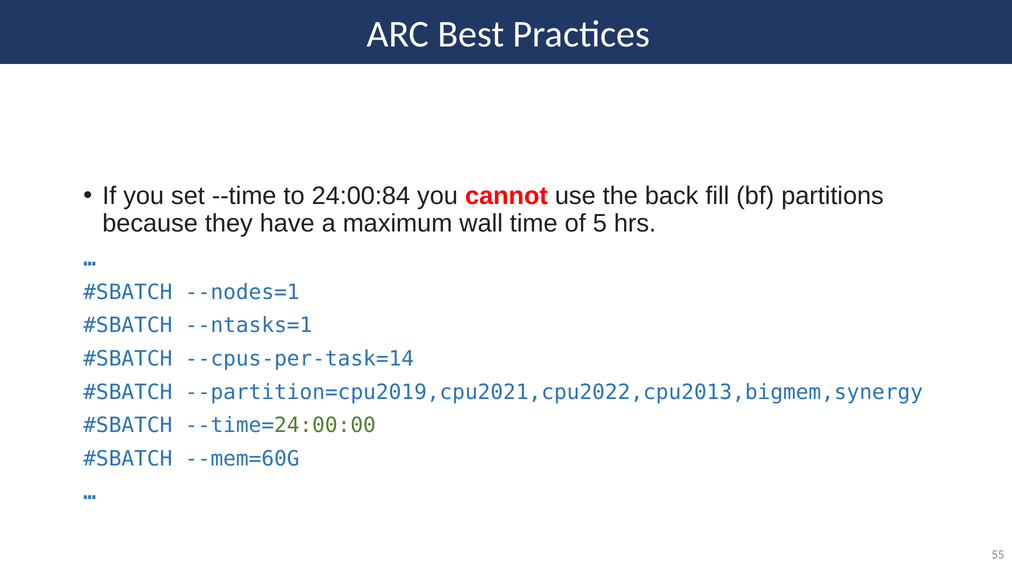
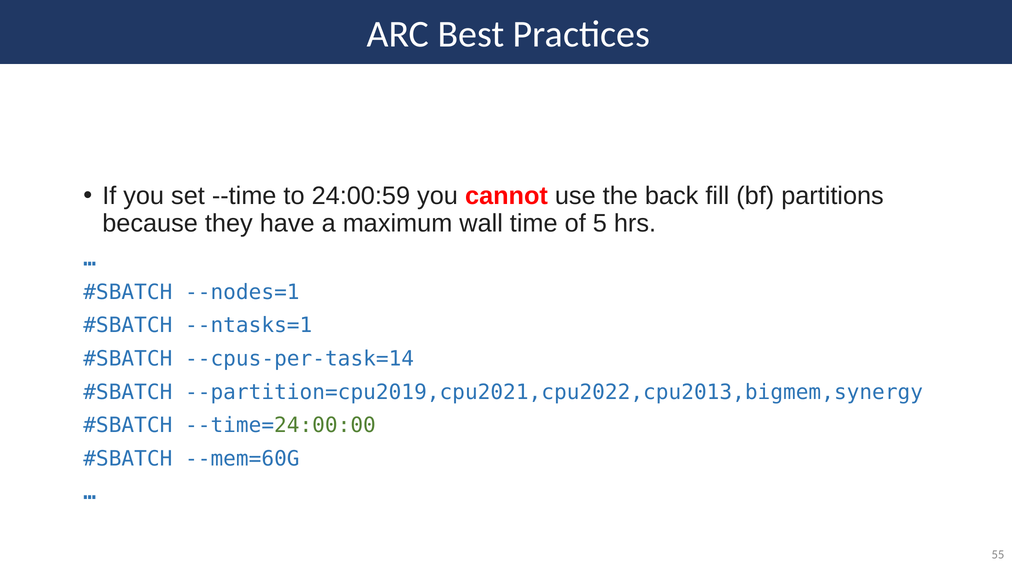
24:00:84: 24:00:84 -> 24:00:59
